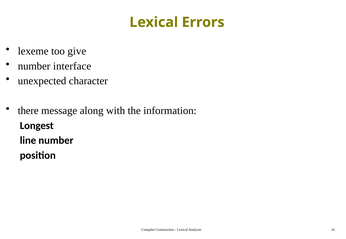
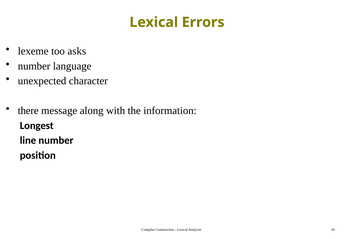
give: give -> asks
interface: interface -> language
